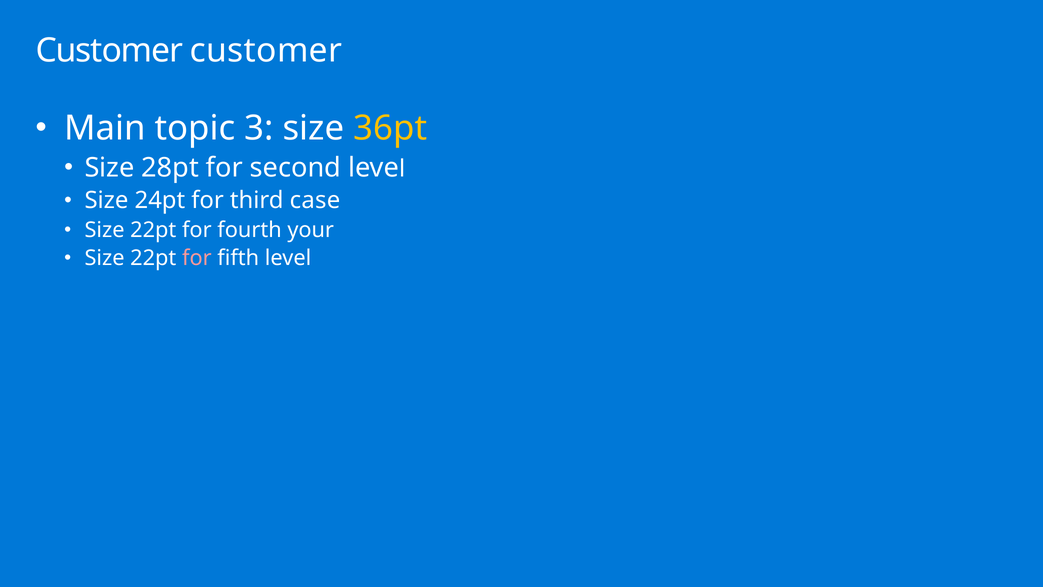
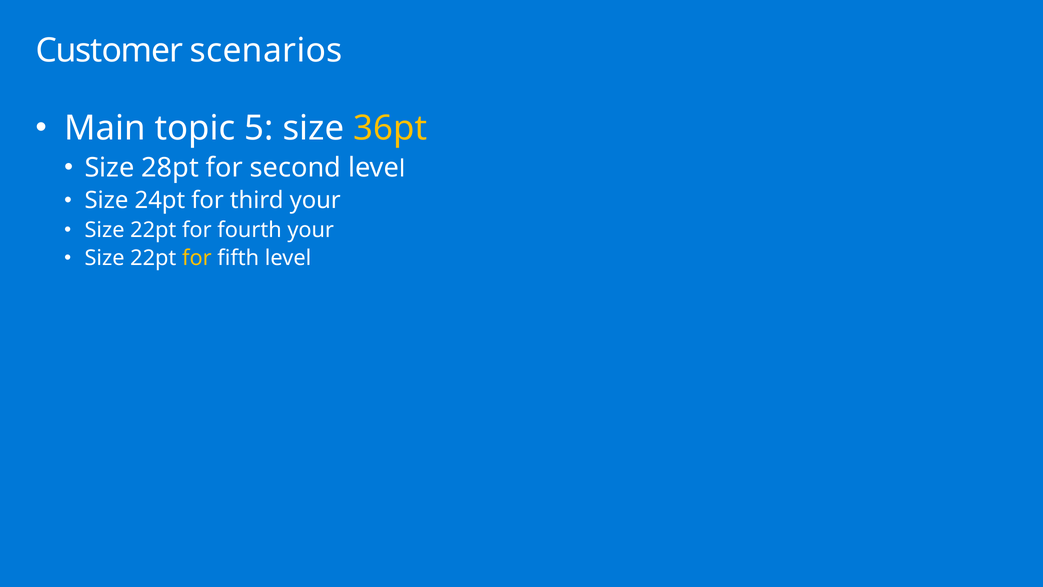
Customer customer: customer -> scenarios
3: 3 -> 5
third case: case -> your
for at (197, 258) colour: pink -> yellow
